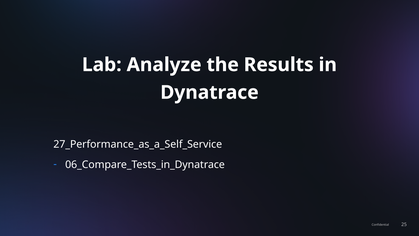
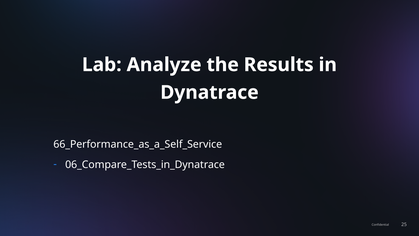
27_Performance_as_a_Self_Service: 27_Performance_as_a_Self_Service -> 66_Performance_as_a_Self_Service
